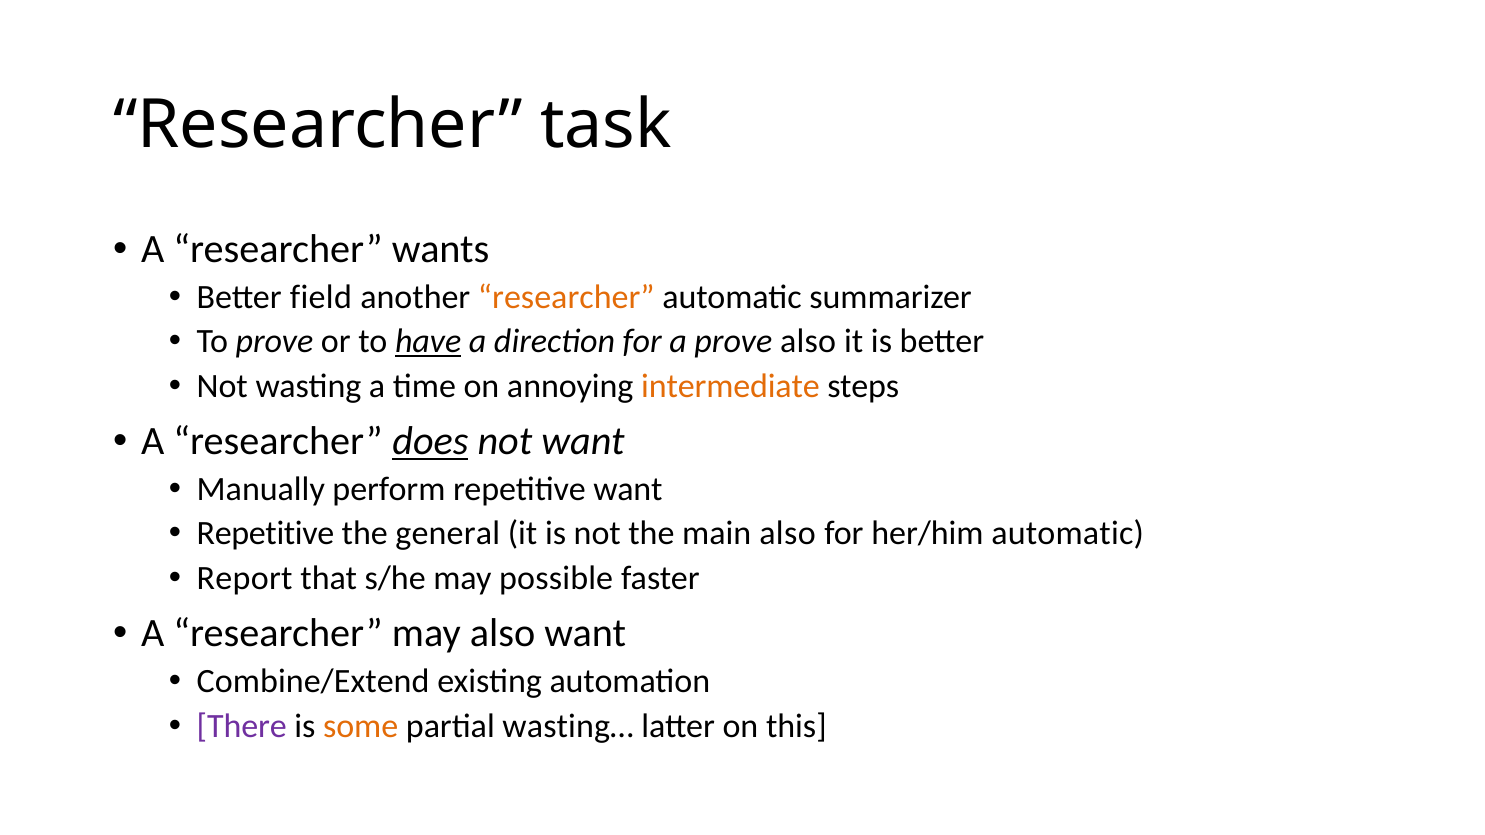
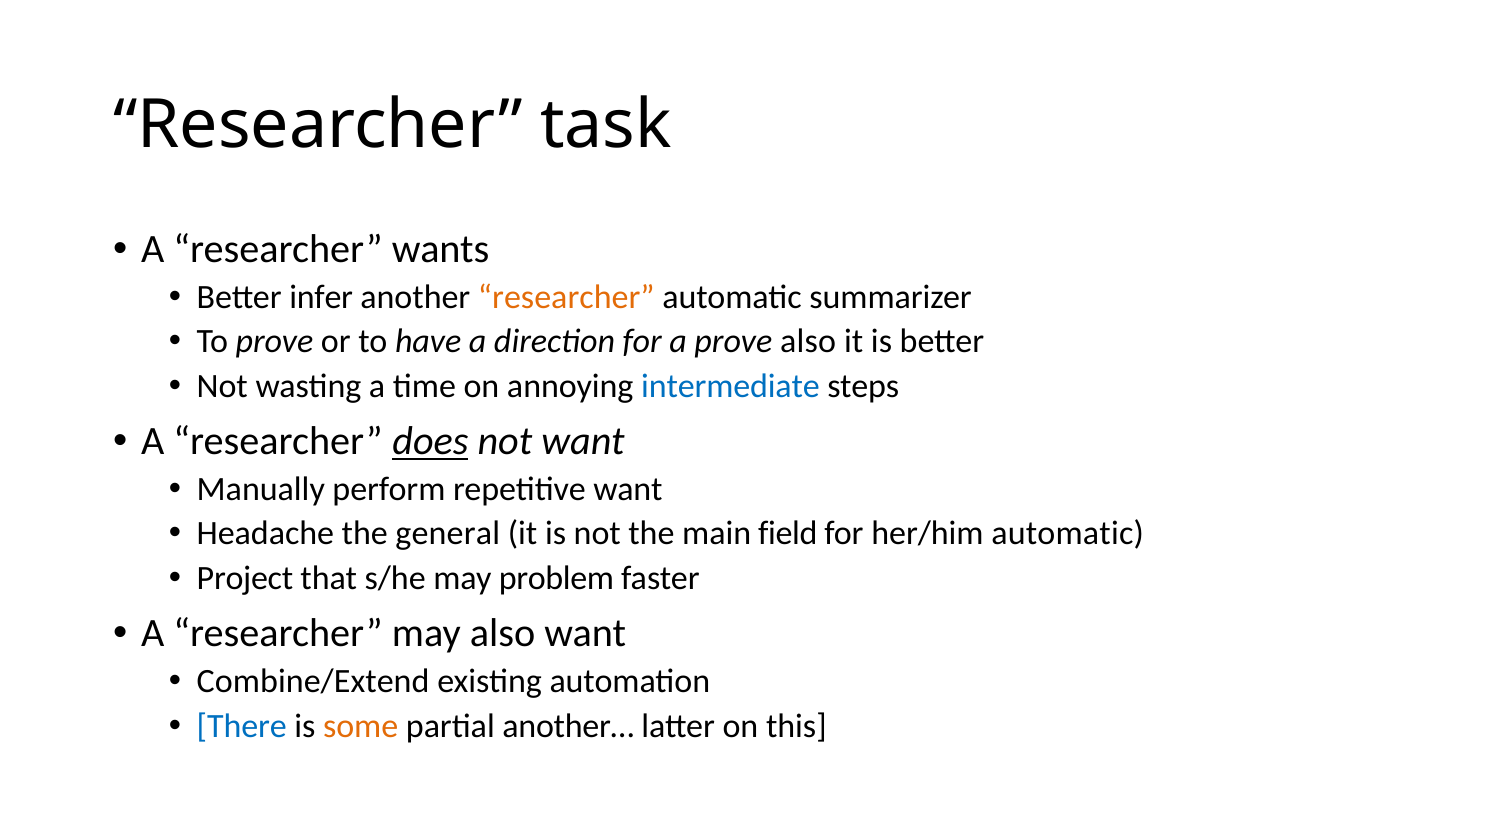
field: field -> infer
have underline: present -> none
intermediate colour: orange -> blue
Repetitive at (266, 534): Repetitive -> Headache
main also: also -> field
Report: Report -> Project
possible: possible -> problem
There colour: purple -> blue
wasting…: wasting… -> another…
